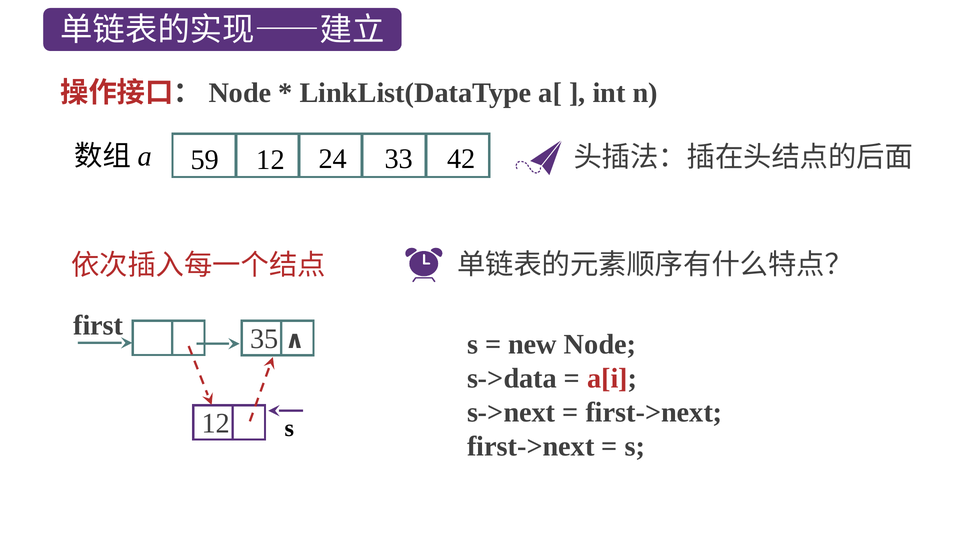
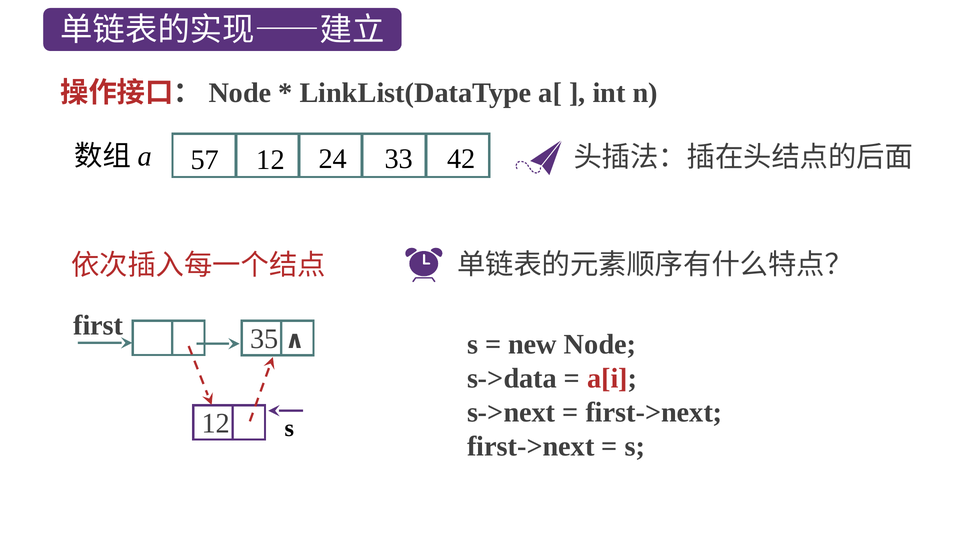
59: 59 -> 57
